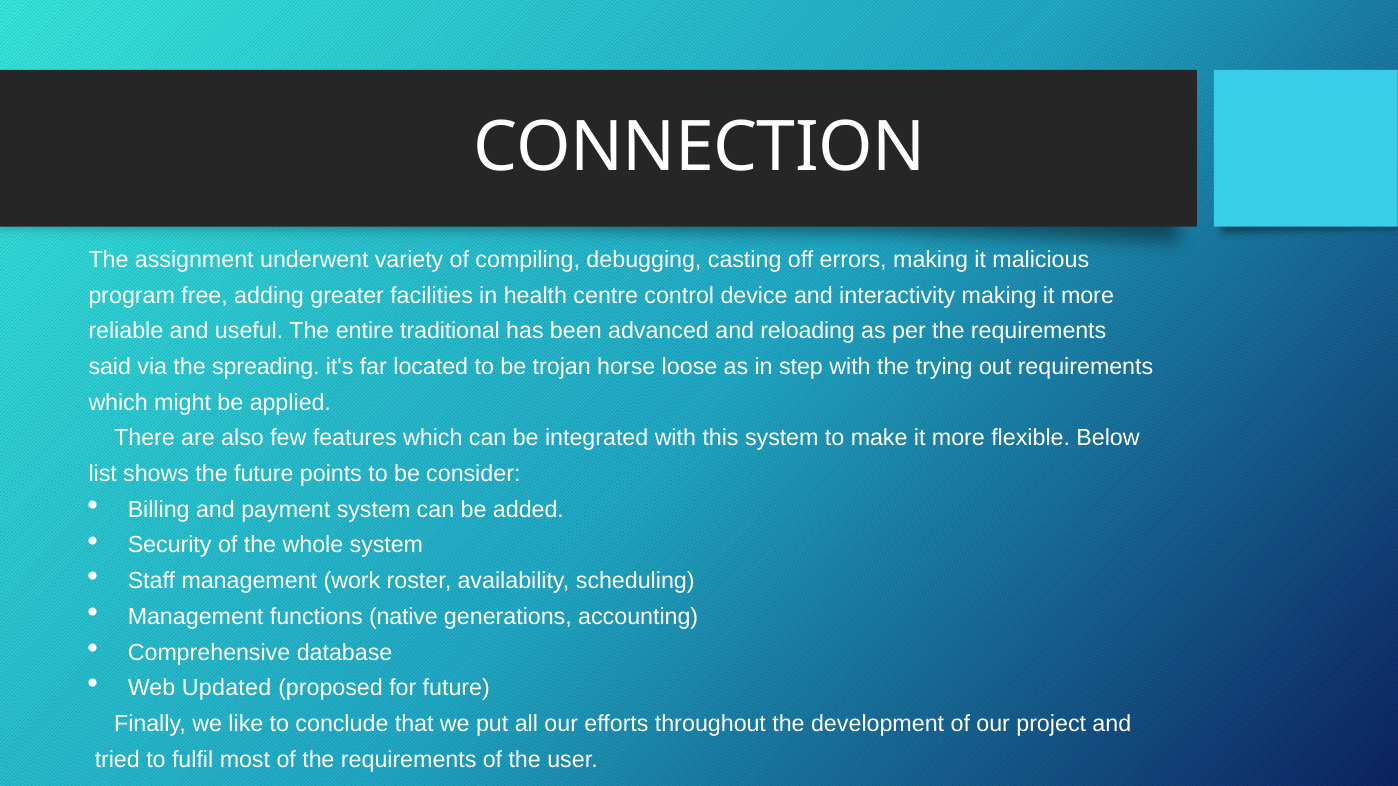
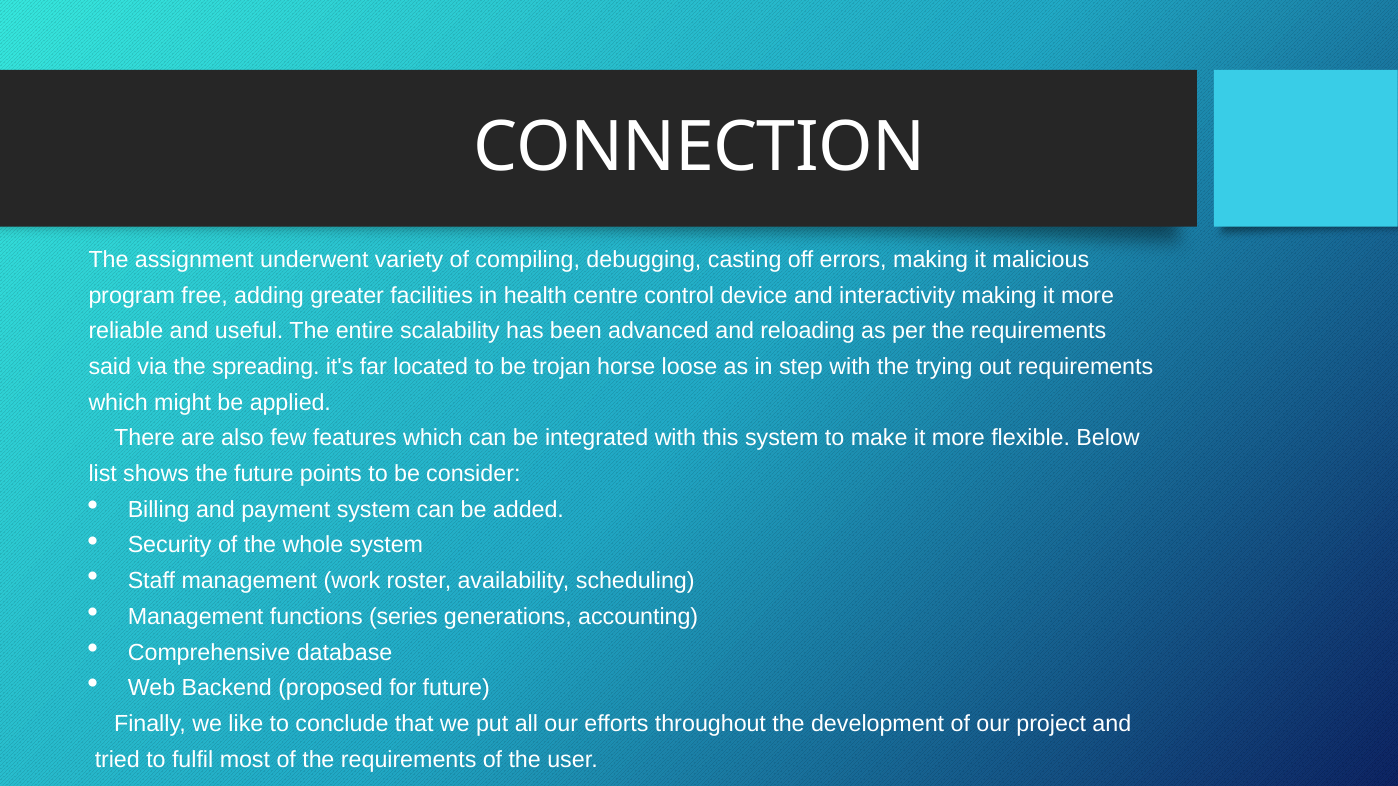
traditional: traditional -> scalability
native: native -> series
Updated: Updated -> Backend
